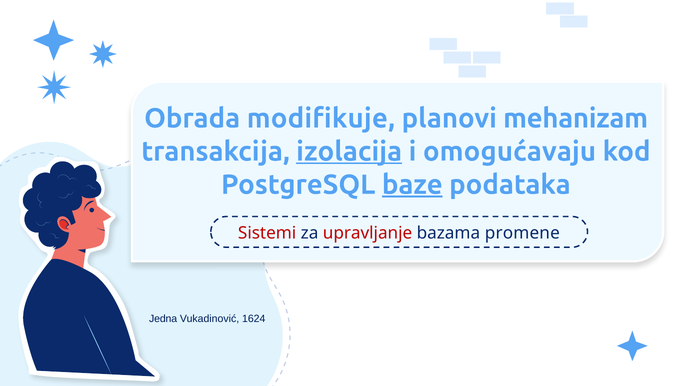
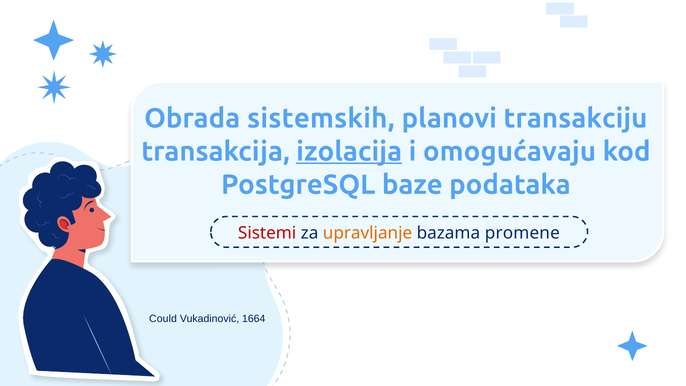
modifikuje: modifikuje -> sistemskih
mehanizam: mehanizam -> transakciju
baze underline: present -> none
upravljanje colour: red -> orange
Jedna: Jedna -> Could
1624: 1624 -> 1664
